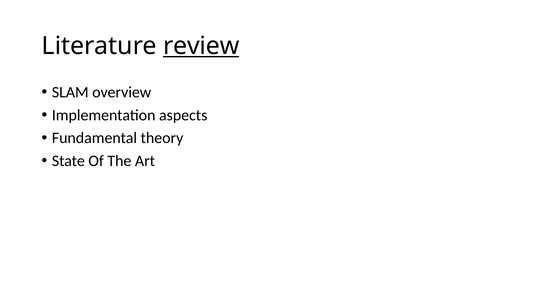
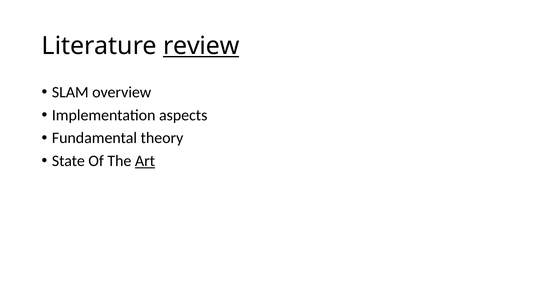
Art underline: none -> present
